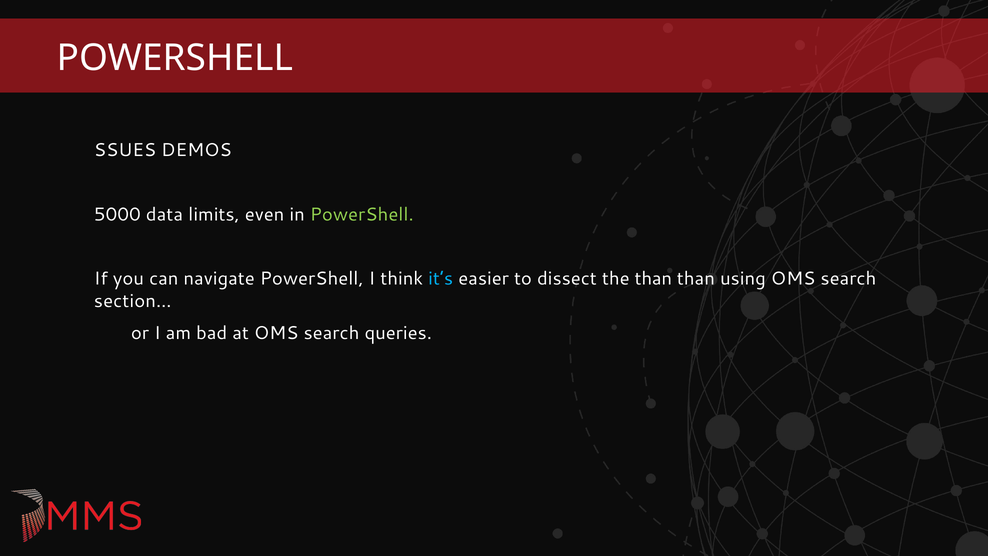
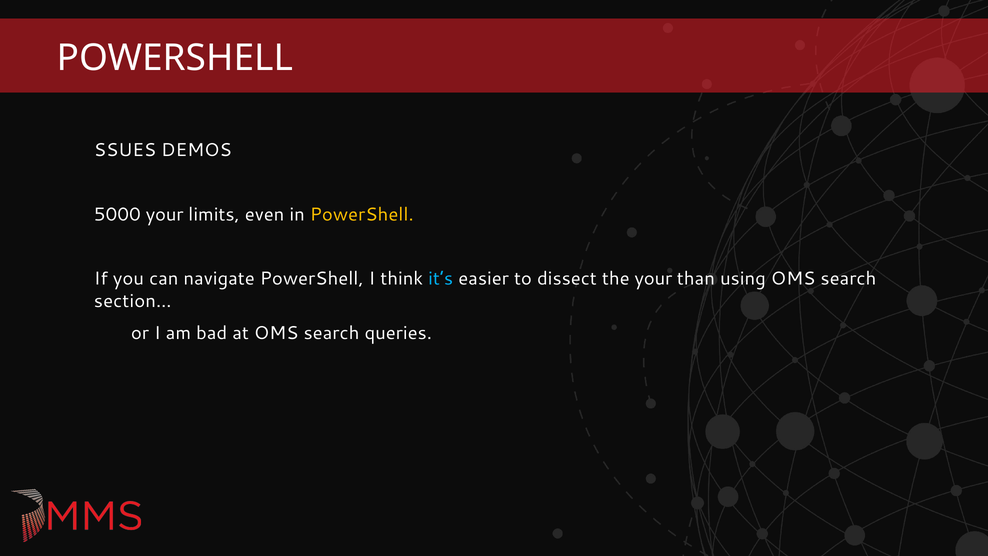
5000 data: data -> your
PowerShell at (362, 214) colour: light green -> yellow
the than: than -> your
